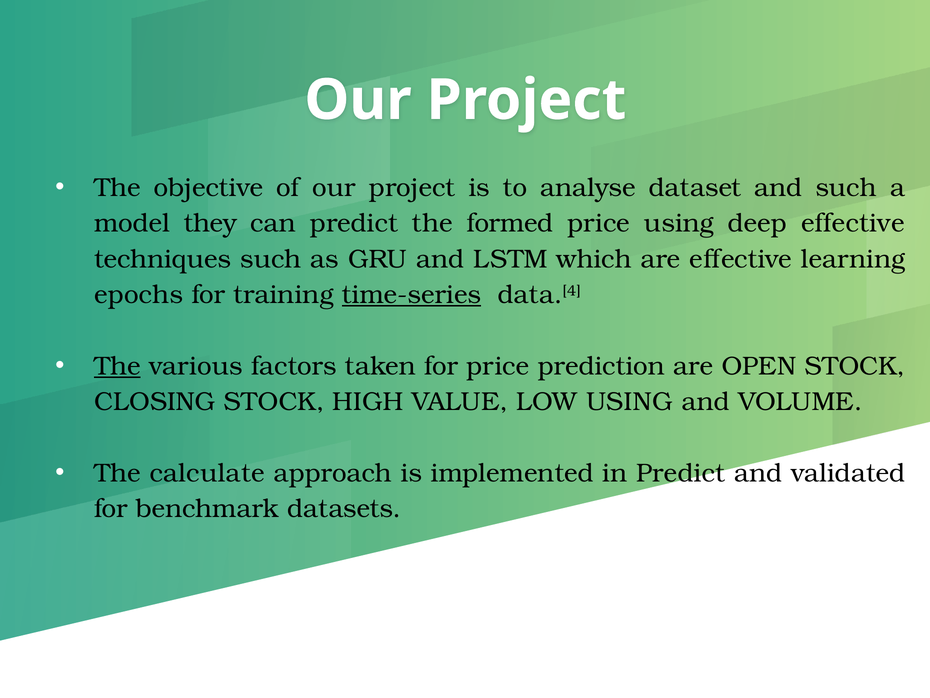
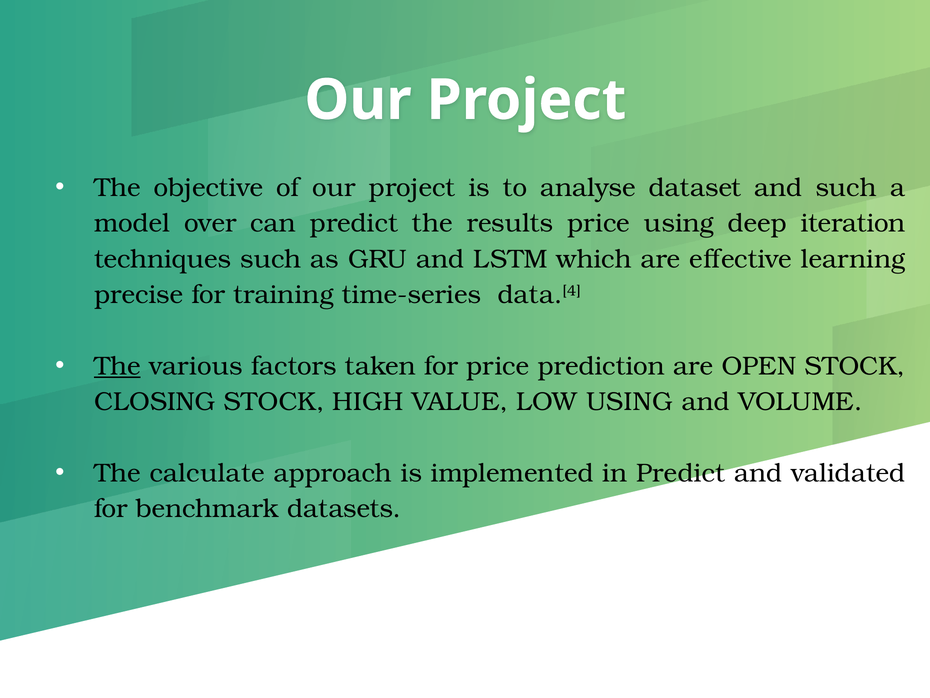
they: they -> over
formed: formed -> results
deep effective: effective -> iteration
epochs: epochs -> precise
time-series underline: present -> none
